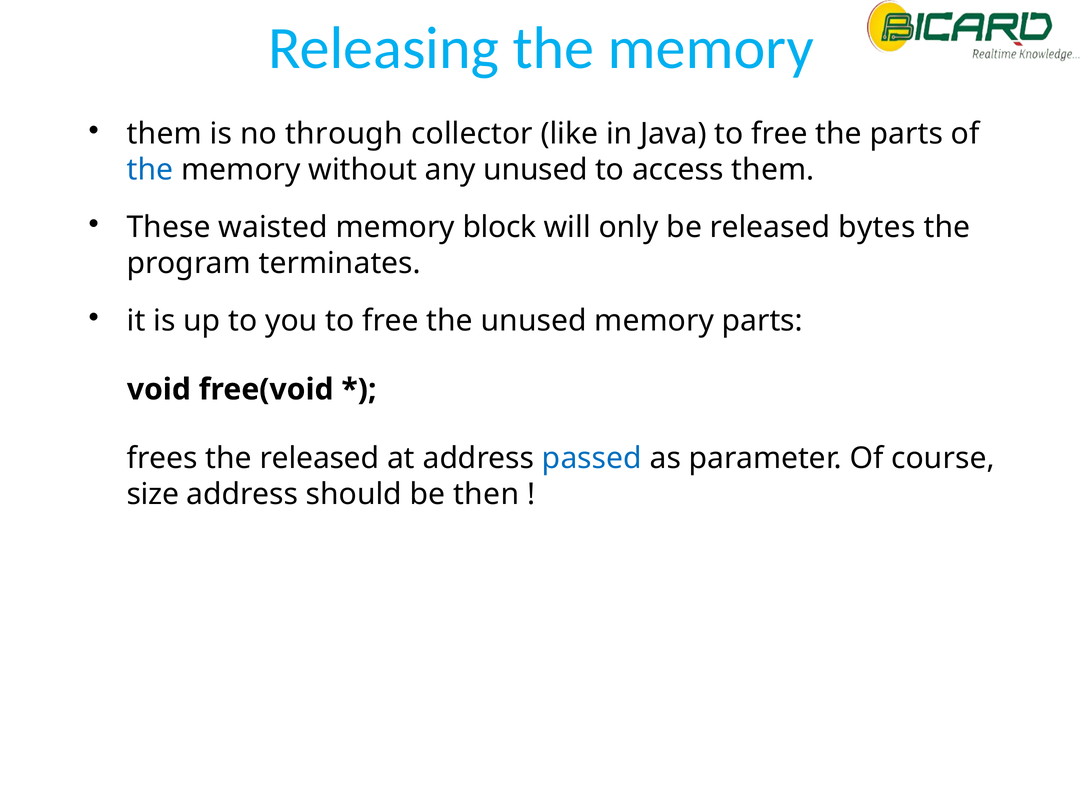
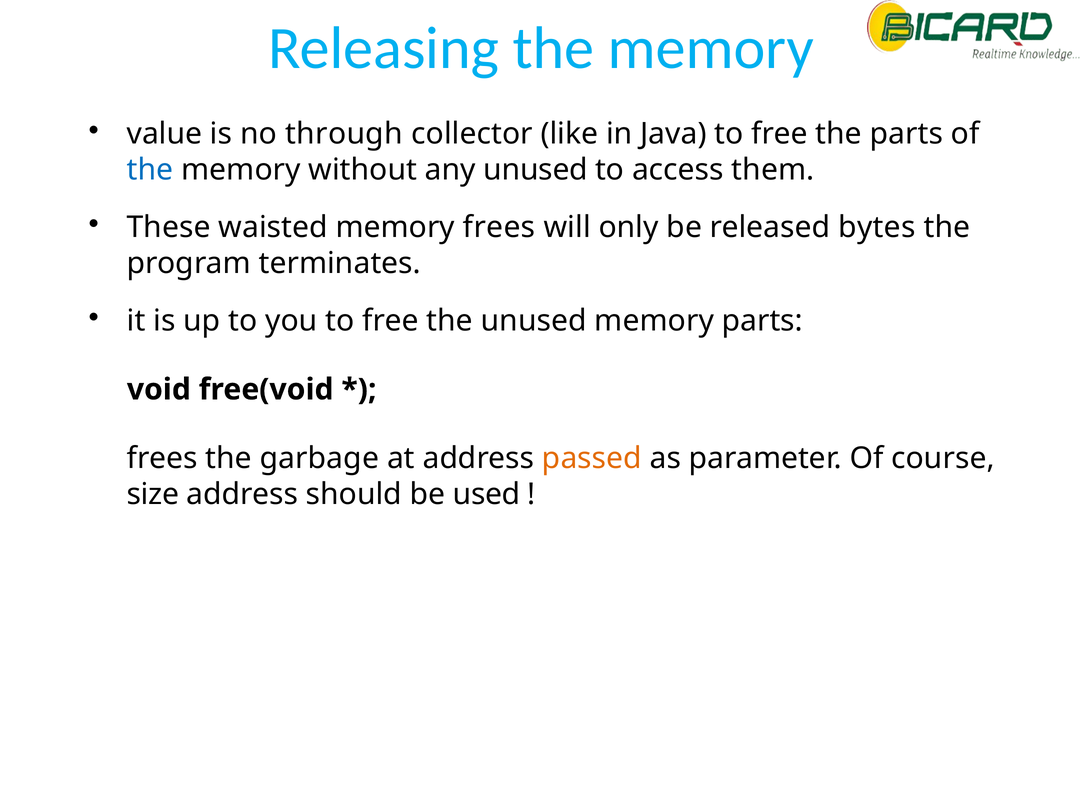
them at (164, 134): them -> value
memory block: block -> frees
the released: released -> garbage
passed colour: blue -> orange
then: then -> used
